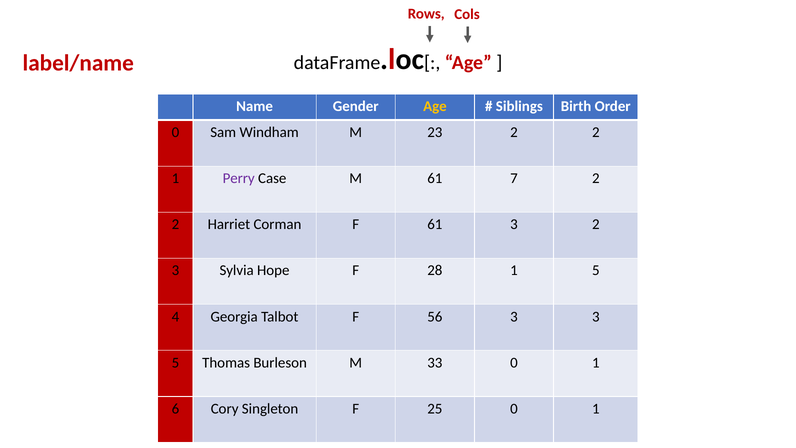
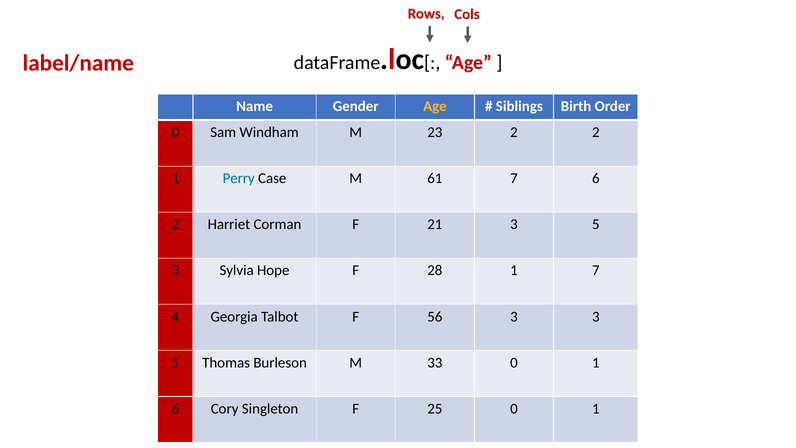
Perry colour: purple -> blue
7 2: 2 -> 6
F 61: 61 -> 21
2 at (596, 224): 2 -> 5
1 5: 5 -> 7
